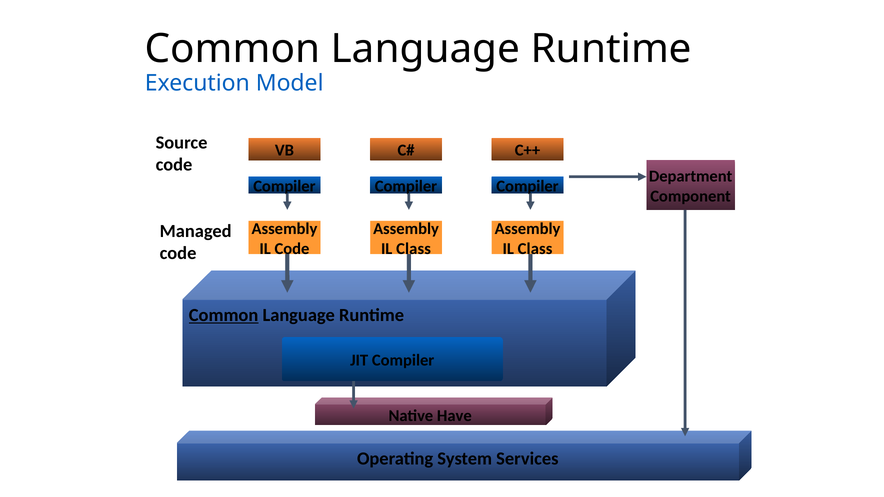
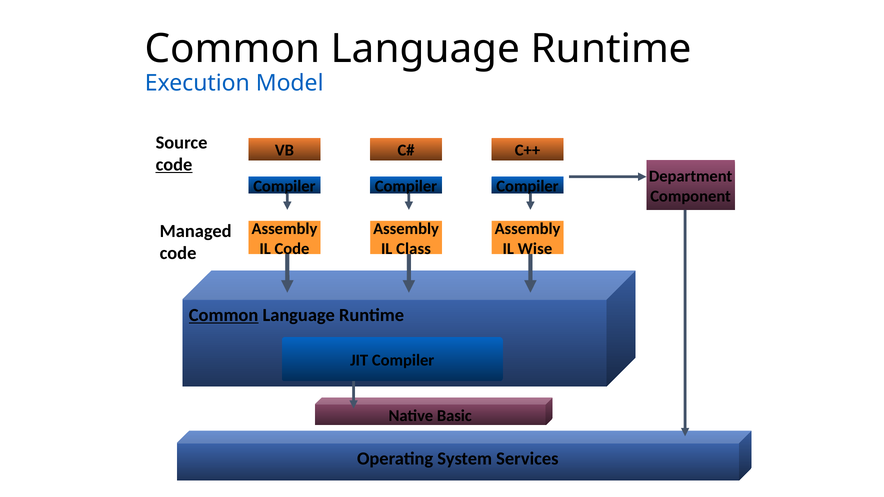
code at (174, 165) underline: none -> present
Class at (535, 249): Class -> Wise
Have: Have -> Basic
